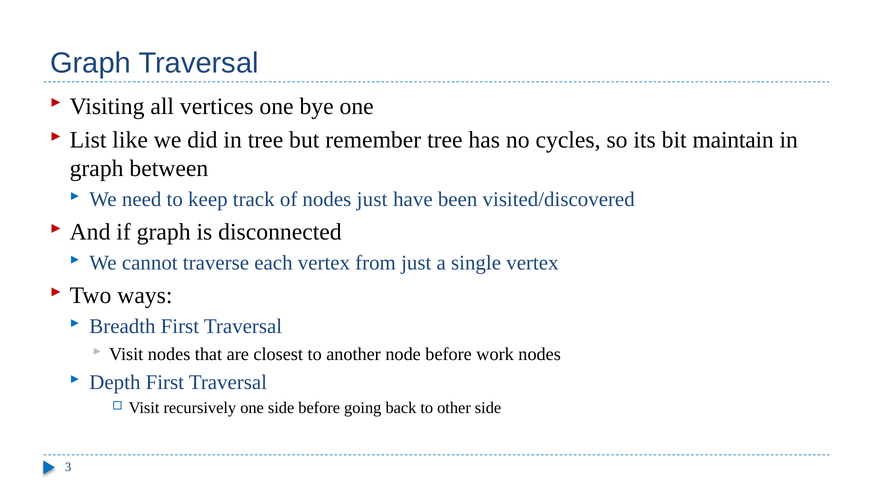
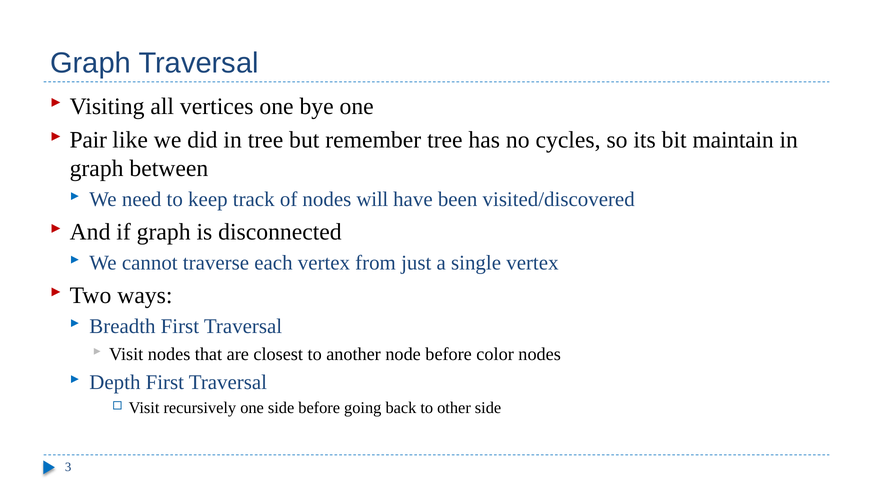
List: List -> Pair
nodes just: just -> will
work: work -> color
